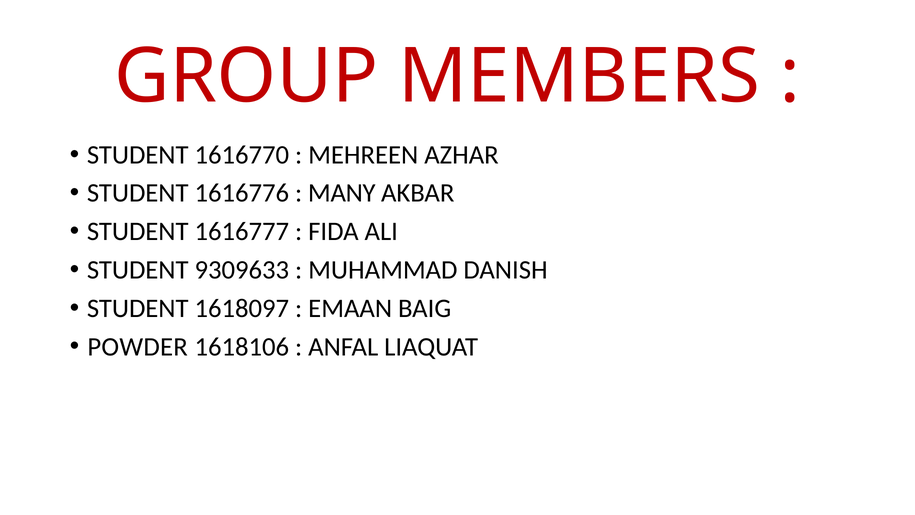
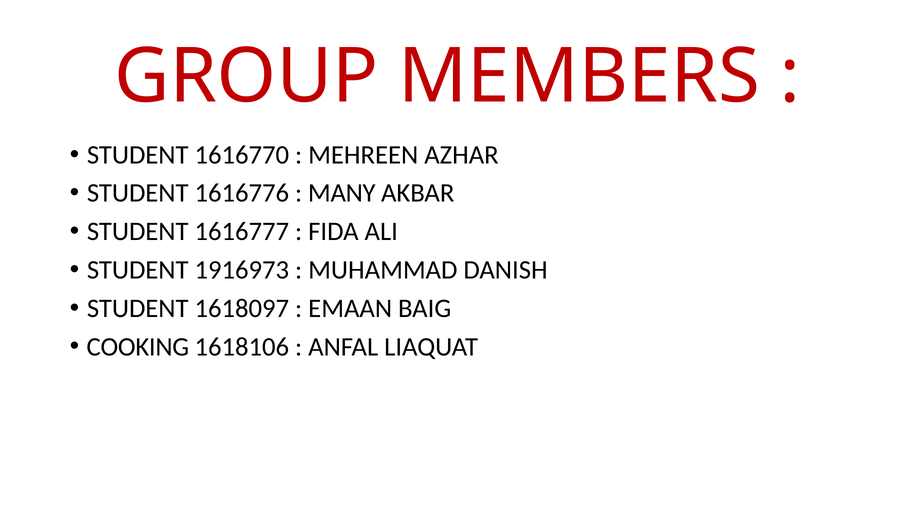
9309633: 9309633 -> 1916973
POWDER: POWDER -> COOKING
